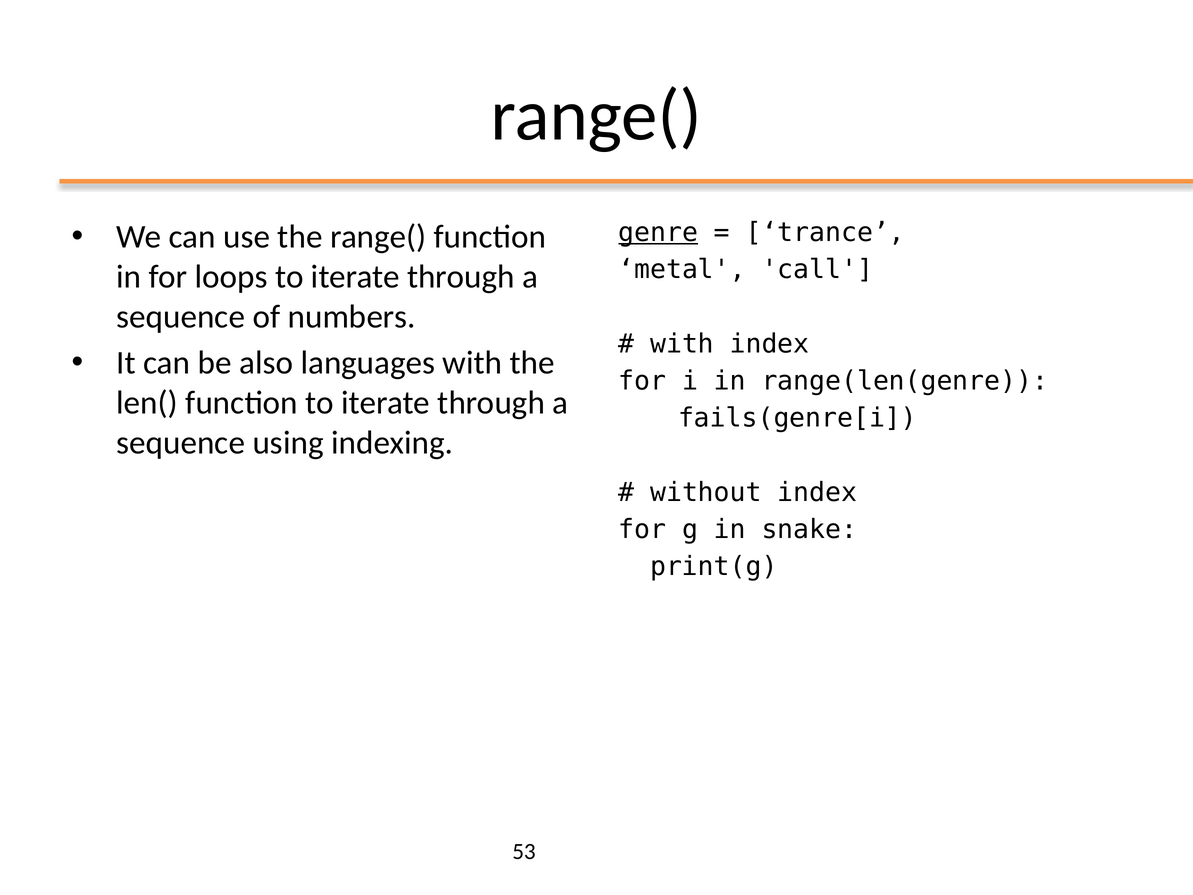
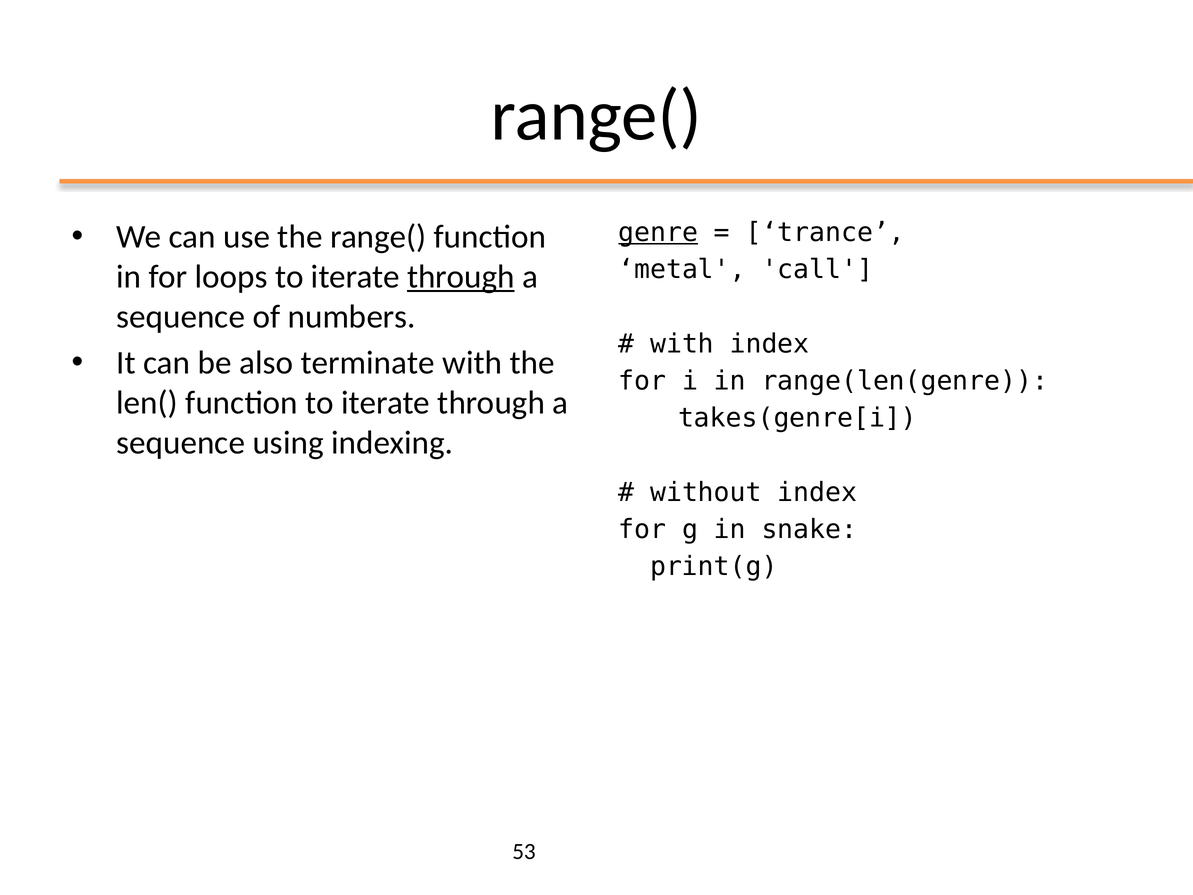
through at (461, 277) underline: none -> present
languages: languages -> terminate
fails(genre[i: fails(genre[i -> takes(genre[i
